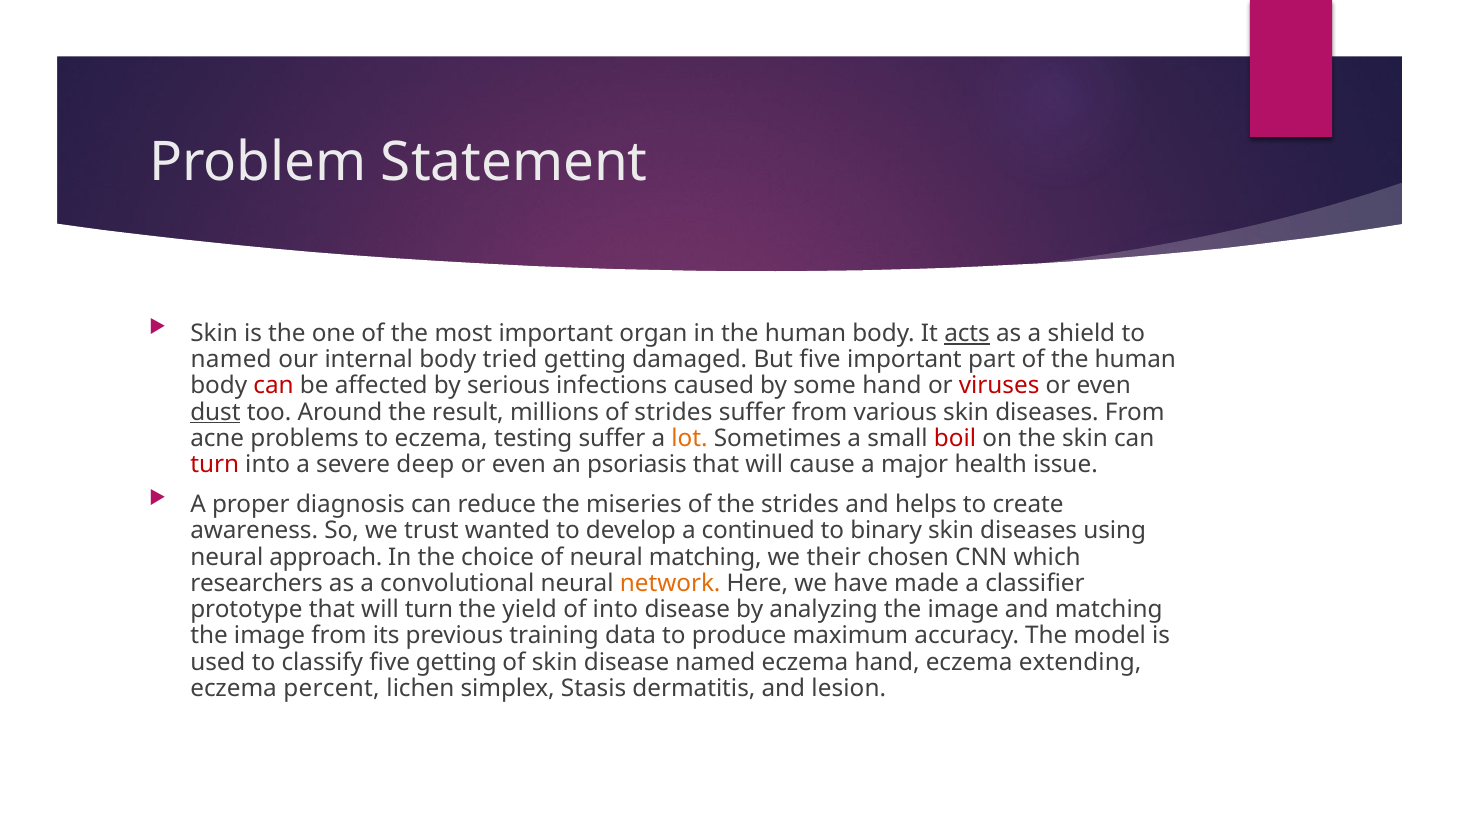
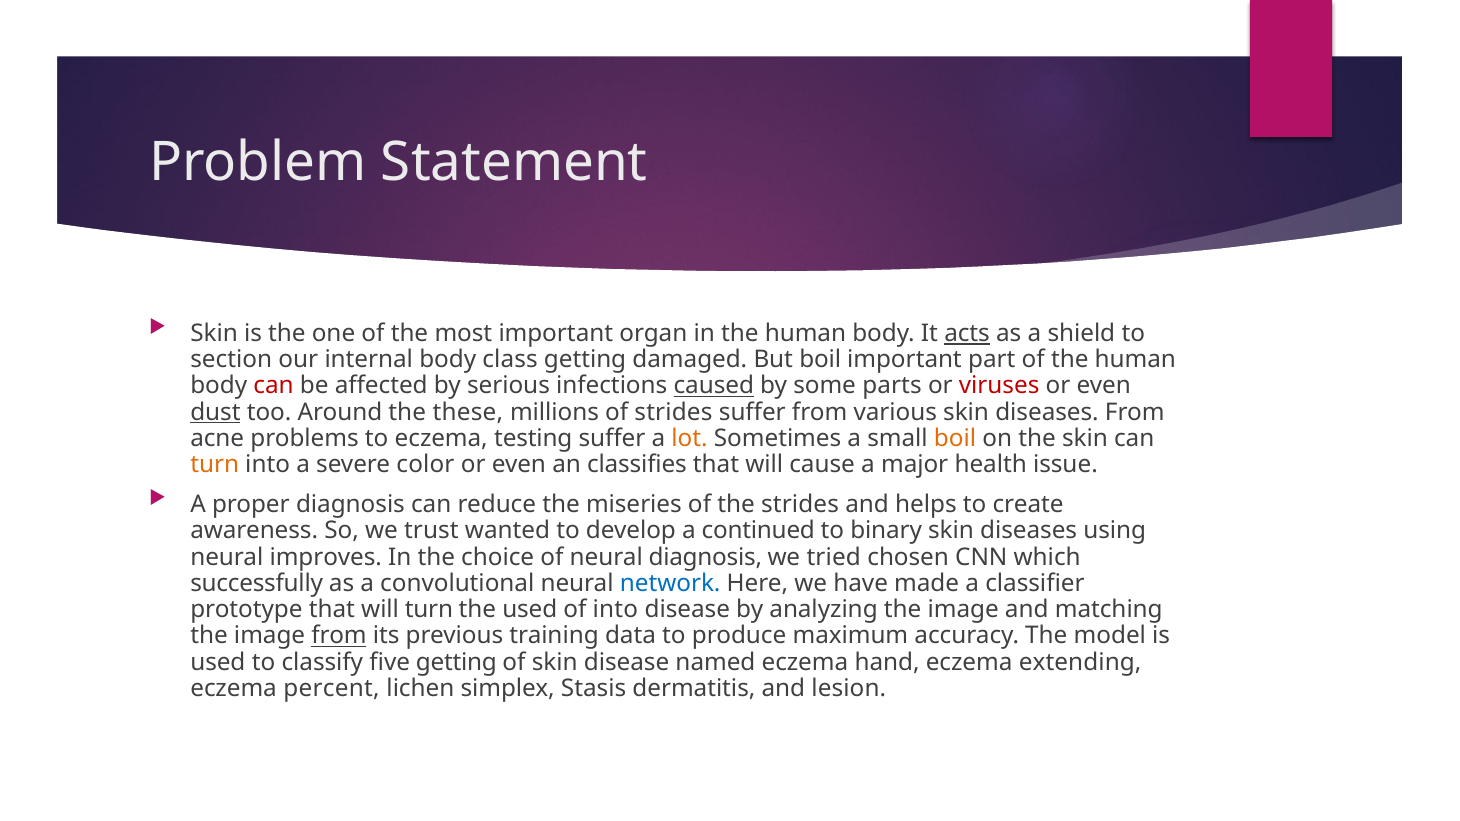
named at (231, 360): named -> section
tried: tried -> class
But five: five -> boil
caused underline: none -> present
some hand: hand -> parts
result: result -> these
boil at (955, 439) colour: red -> orange
turn at (215, 465) colour: red -> orange
deep: deep -> color
psoriasis: psoriasis -> classifies
approach: approach -> improves
neural matching: matching -> diagnosis
their: their -> tried
researchers: researchers -> successfully
network colour: orange -> blue
the yield: yield -> used
from at (339, 636) underline: none -> present
